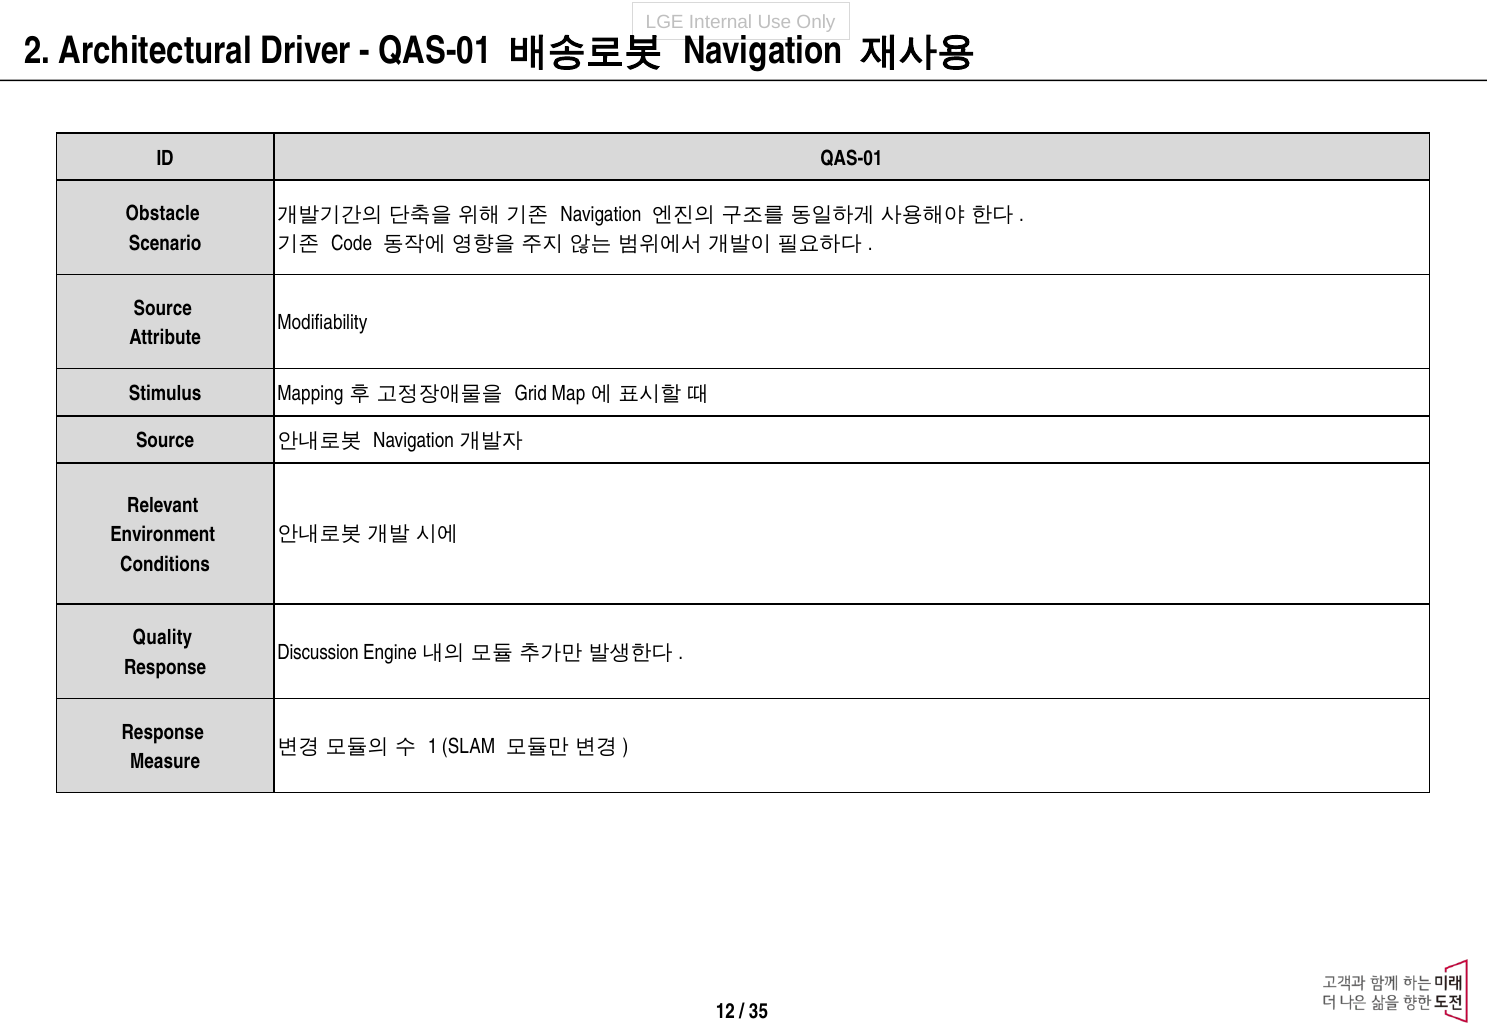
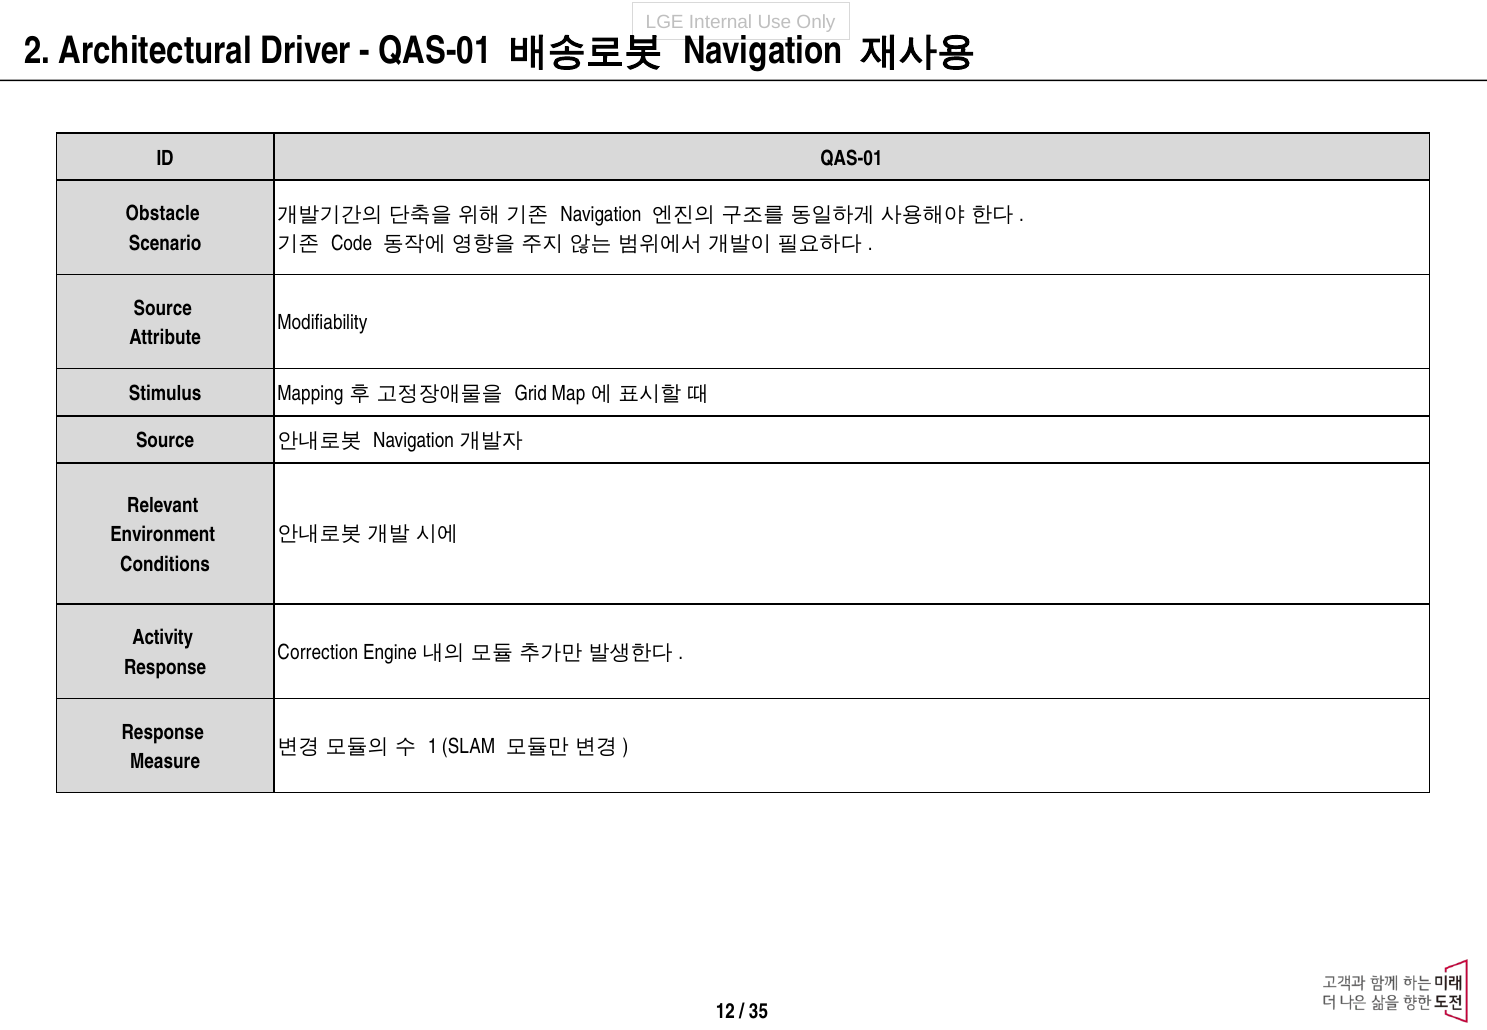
Quality: Quality -> Activity
Discussion: Discussion -> Correction
